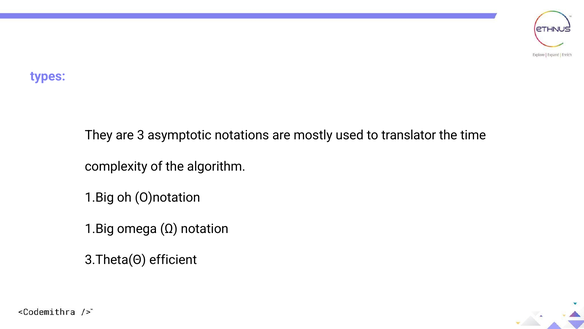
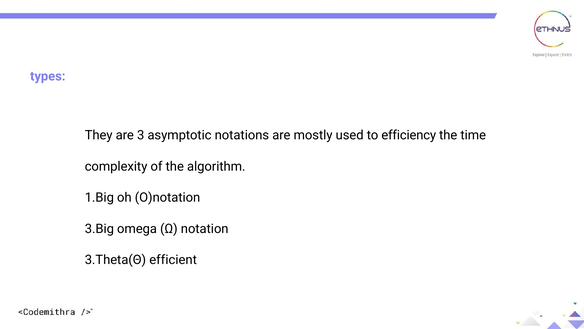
translator: translator -> efficiency
1.Big at (99, 228): 1.Big -> 3.Big
